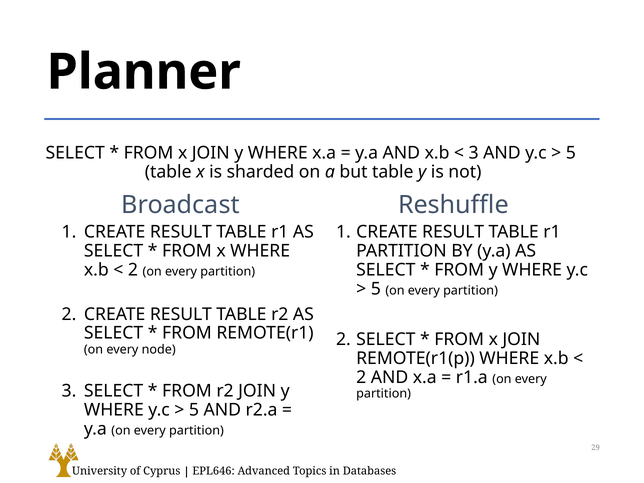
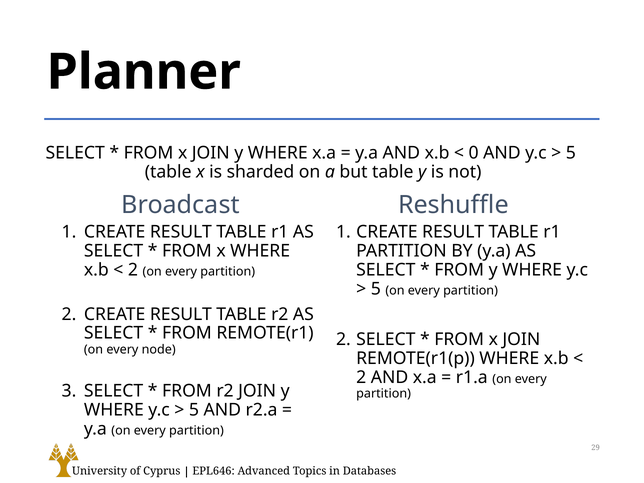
3 at (474, 153): 3 -> 0
